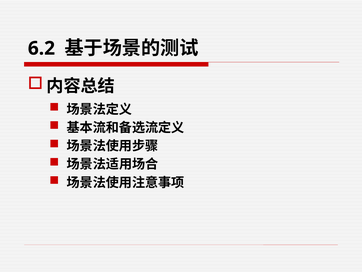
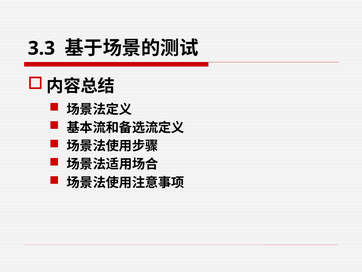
6.2: 6.2 -> 3.3
